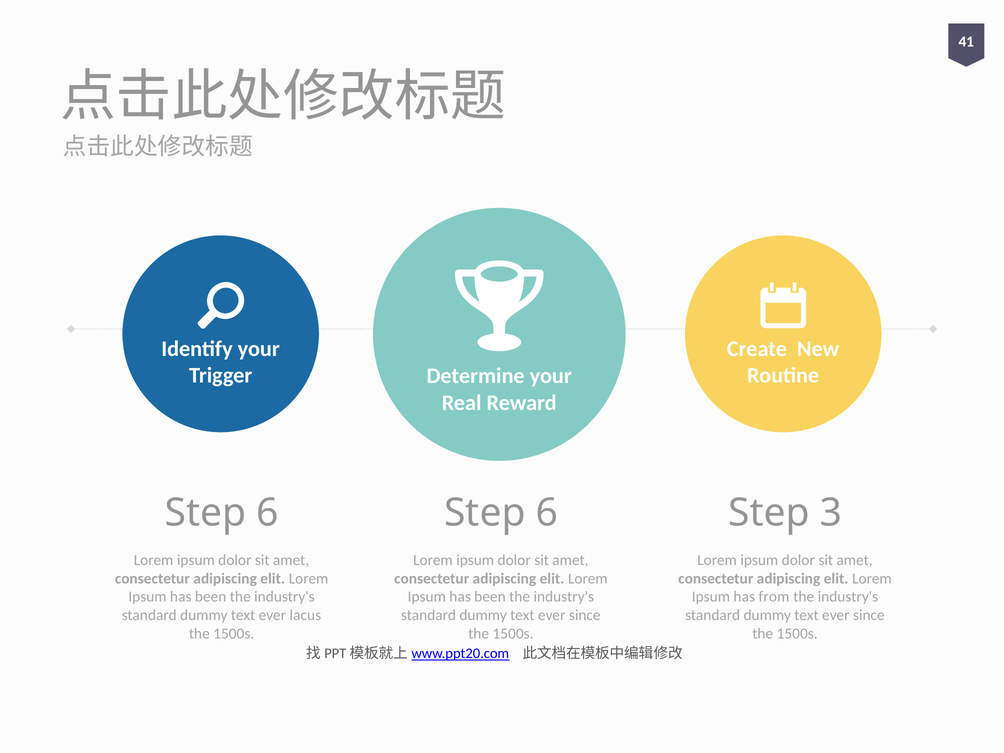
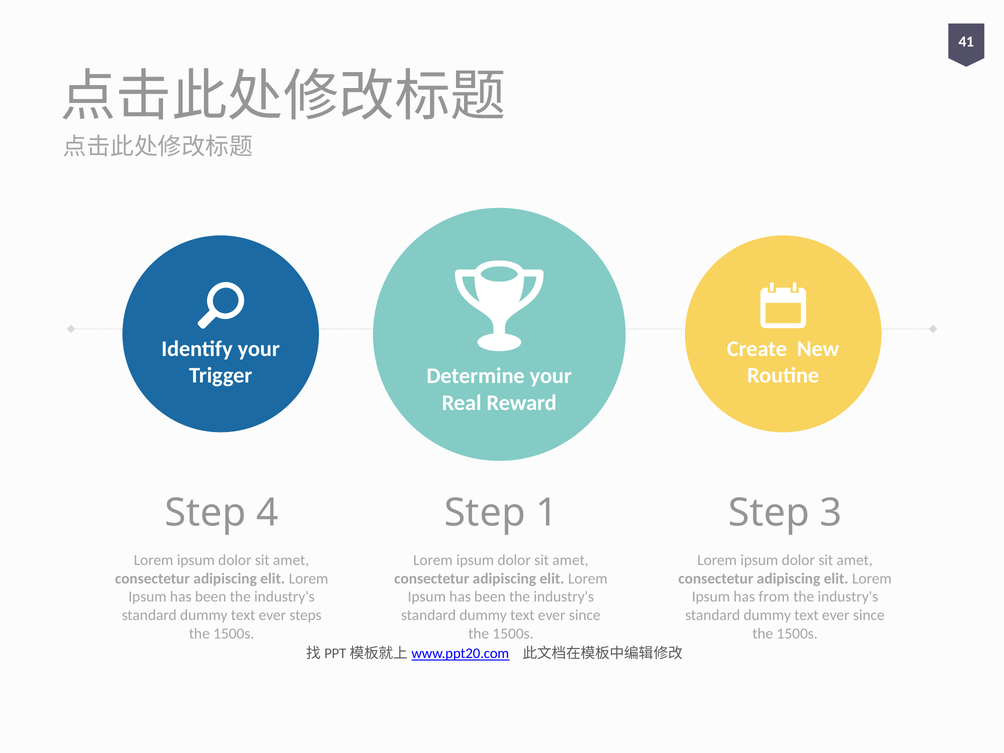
6 at (267, 513): 6 -> 4
6 at (547, 513): 6 -> 1
lacus: lacus -> steps
